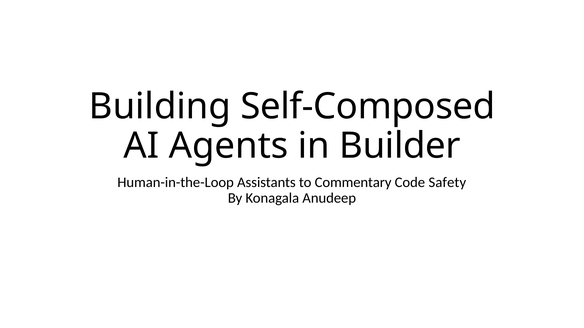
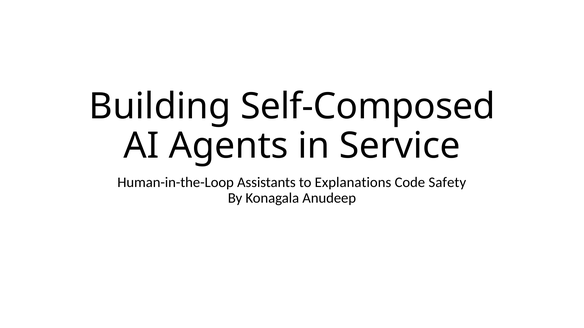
Builder: Builder -> Service
Commentary: Commentary -> Explanations
